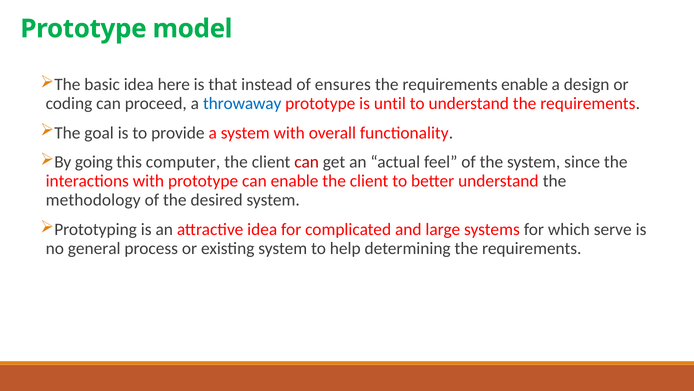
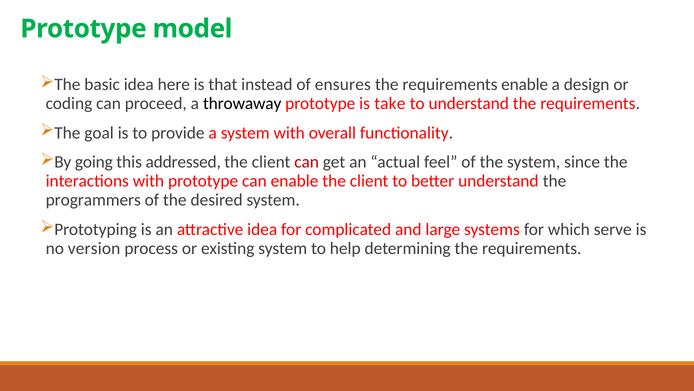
throwaway colour: blue -> black
until: until -> take
computer: computer -> addressed
methodology: methodology -> programmers
general: general -> version
